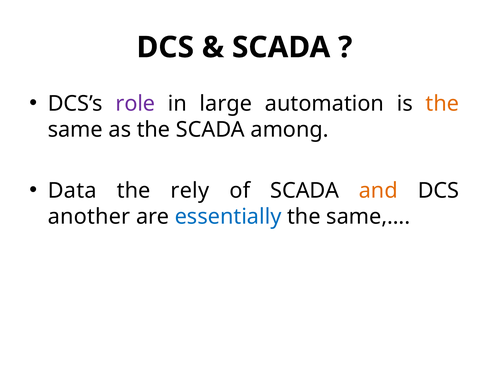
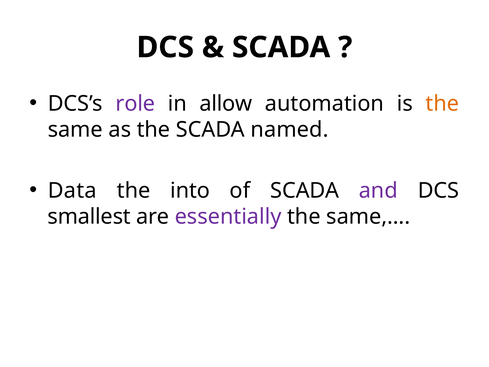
large: large -> allow
among: among -> named
rely: rely -> into
and colour: orange -> purple
another: another -> smallest
essentially colour: blue -> purple
